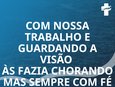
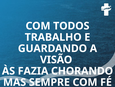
NOSSA: NOSSA -> TODOS
